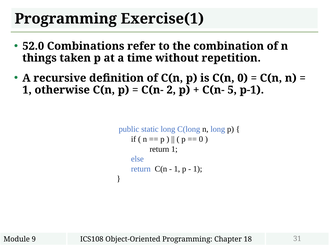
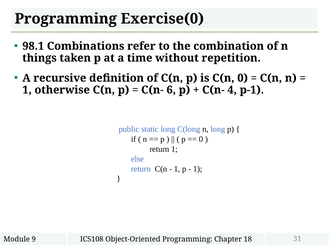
Exercise(1: Exercise(1 -> Exercise(0
52.0: 52.0 -> 98.1
2: 2 -> 6
5: 5 -> 4
